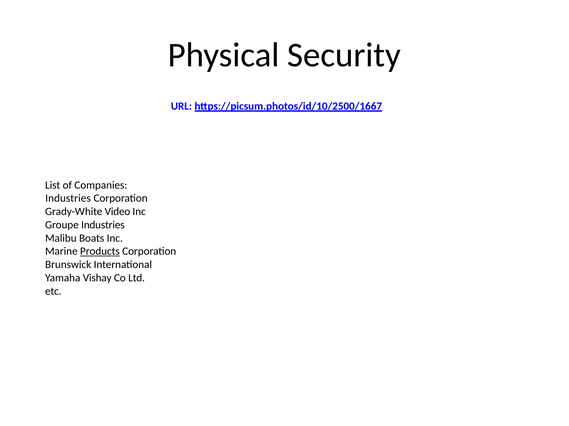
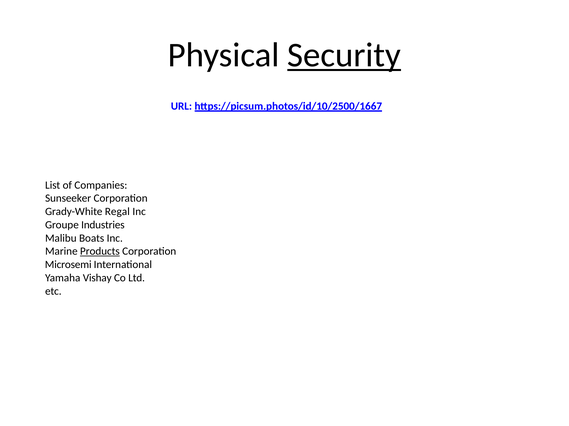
Security underline: none -> present
Industries at (68, 199): Industries -> Sunseeker
Video: Video -> Regal
Brunswick: Brunswick -> Microsemi
